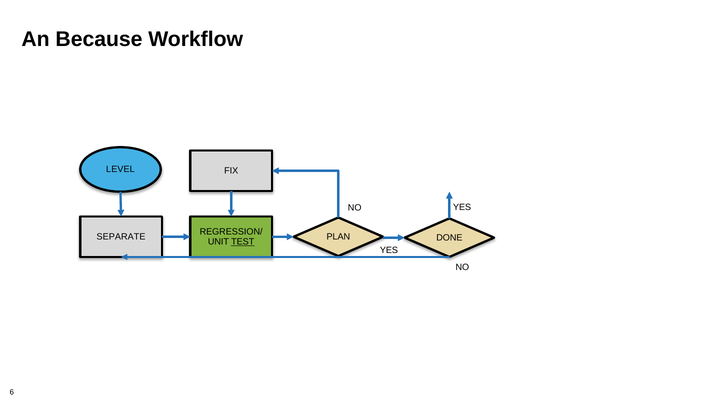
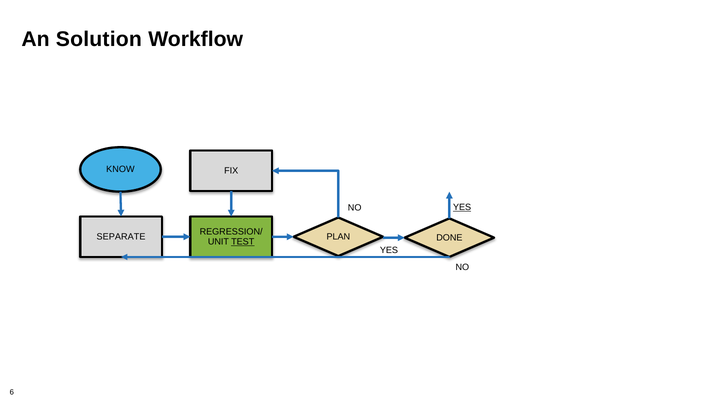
Because: Because -> Solution
LEVEL: LEVEL -> KNOW
YES at (462, 207) underline: none -> present
